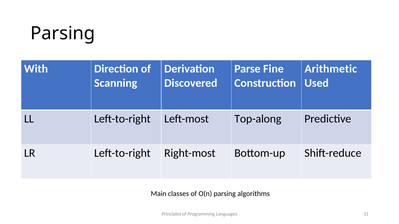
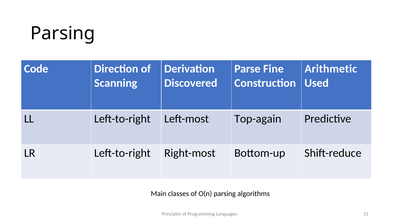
With: With -> Code
Top-along: Top-along -> Top-again
